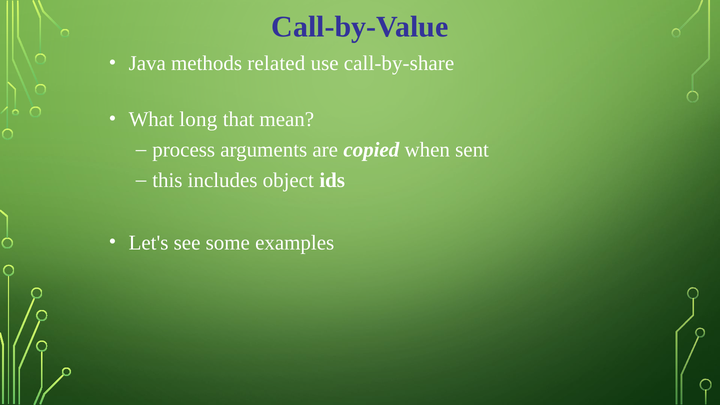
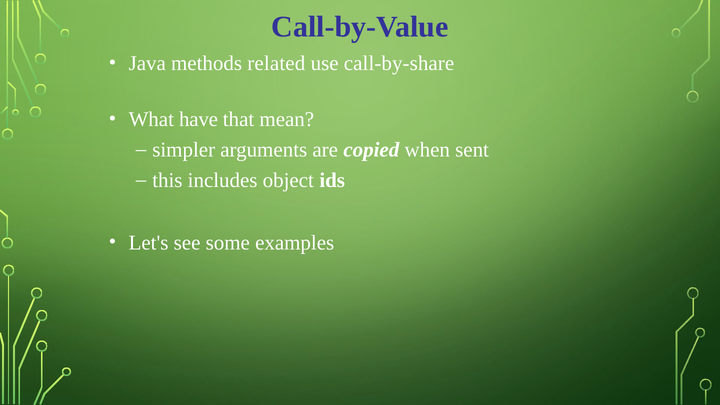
long: long -> have
process: process -> simpler
